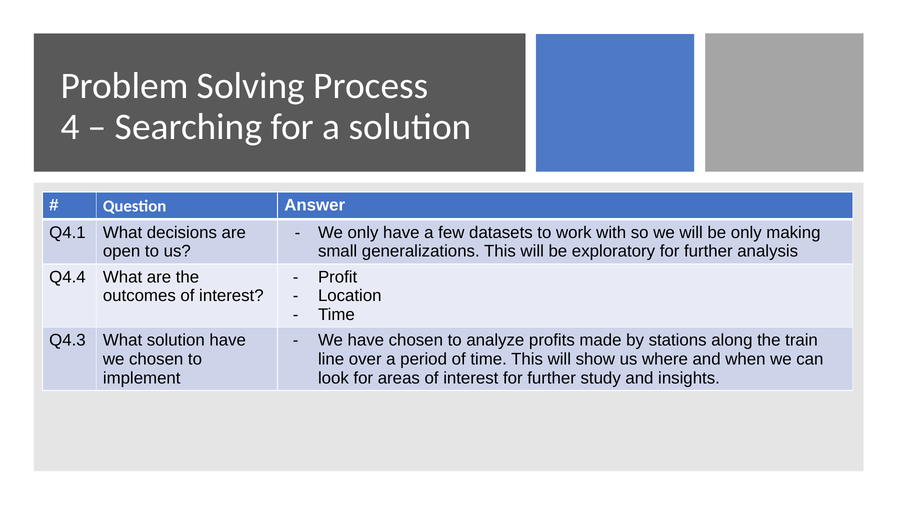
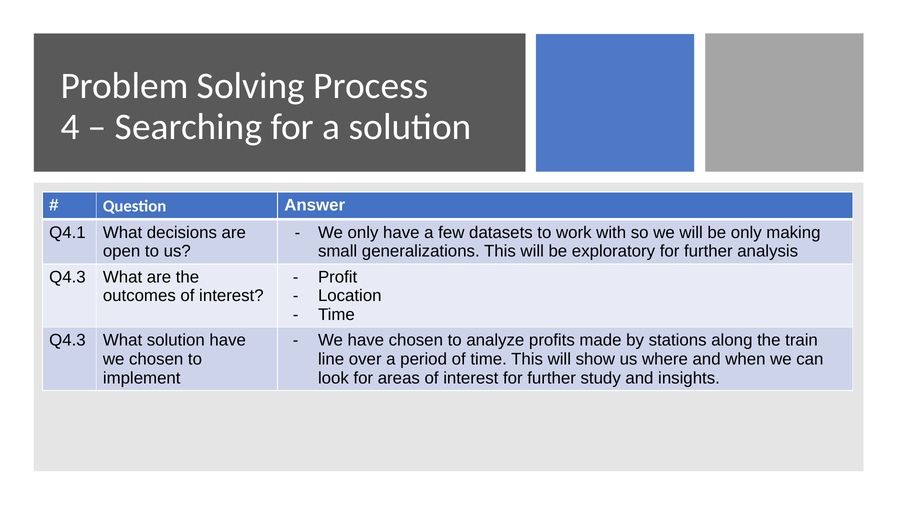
Q4.4 at (67, 277): Q4.4 -> Q4.3
